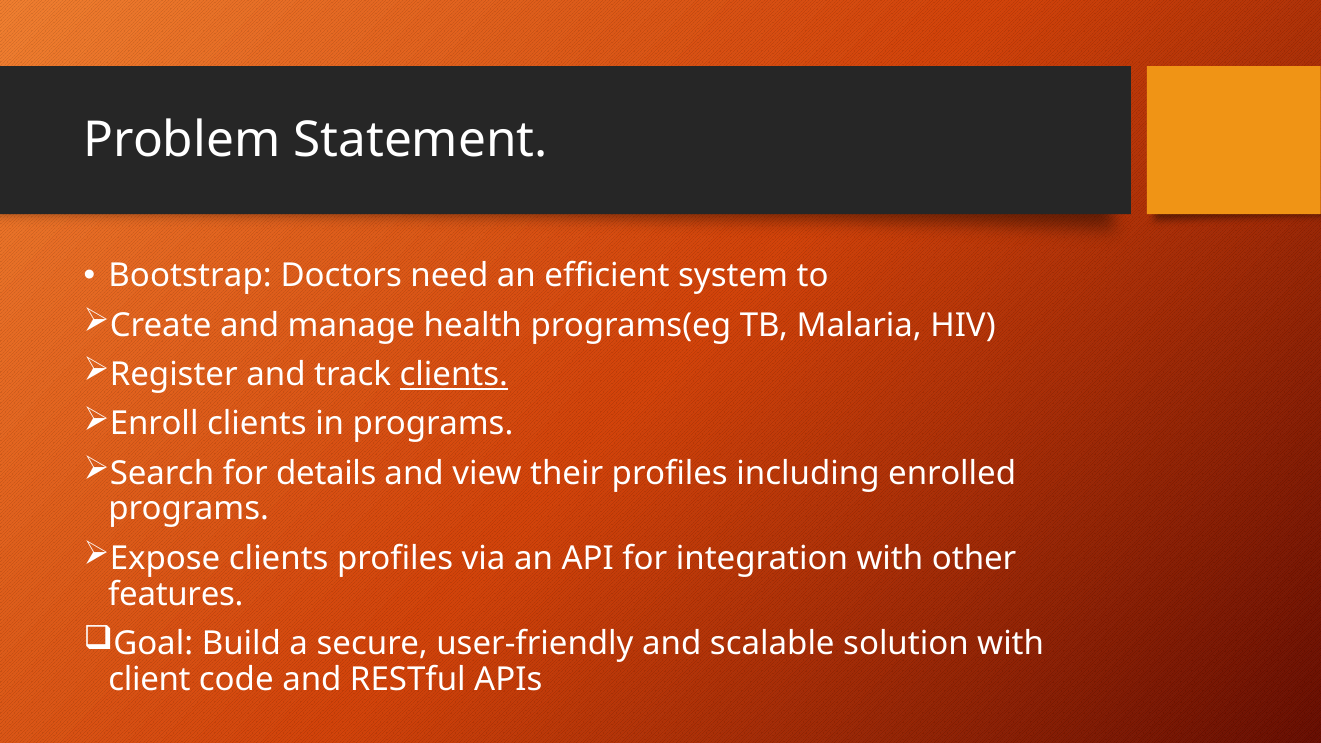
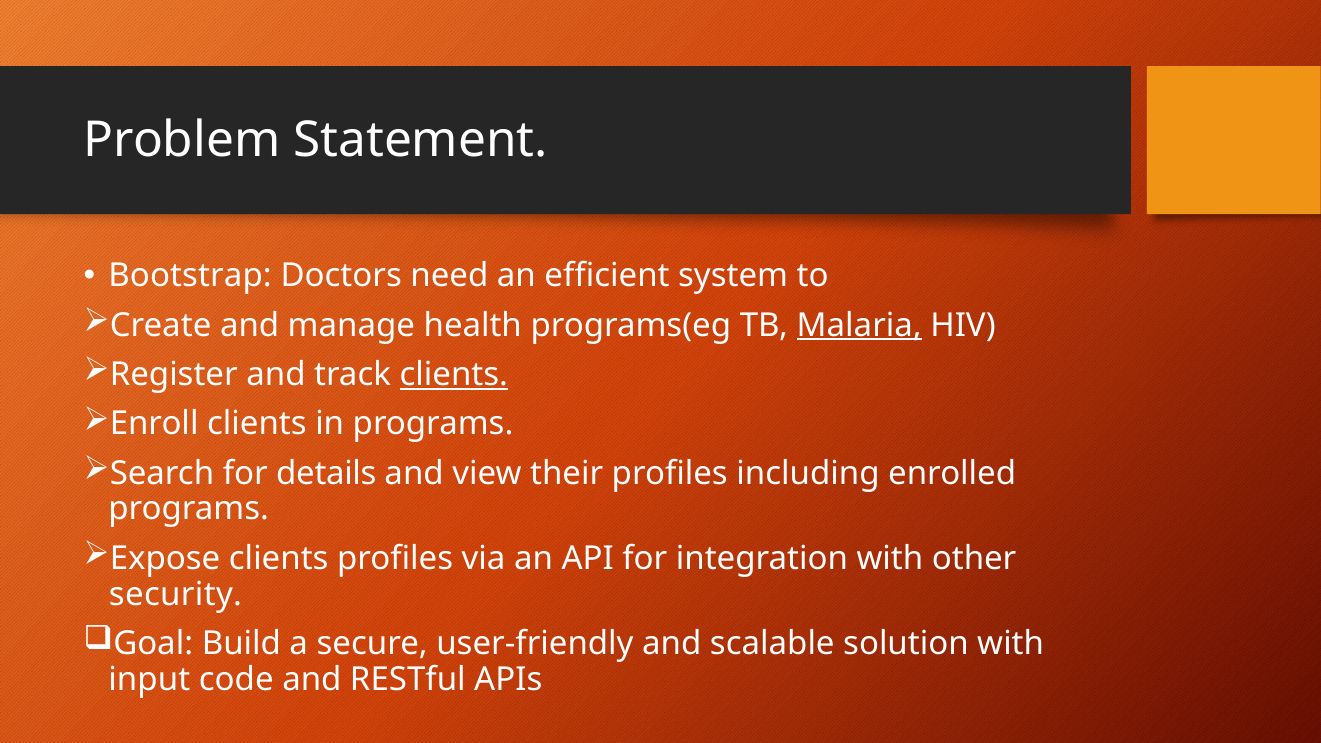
Malaria underline: none -> present
features: features -> security
client: client -> input
